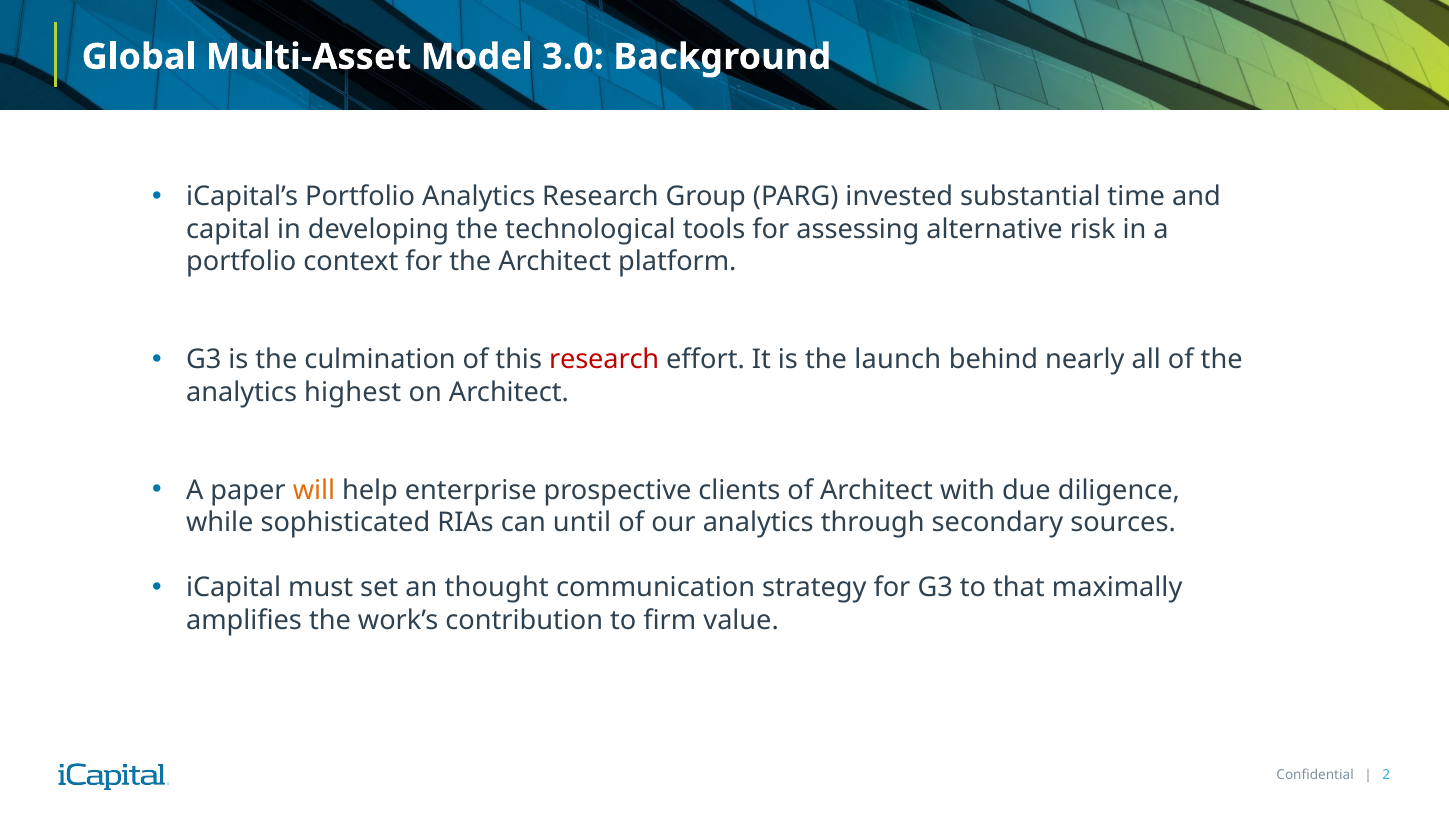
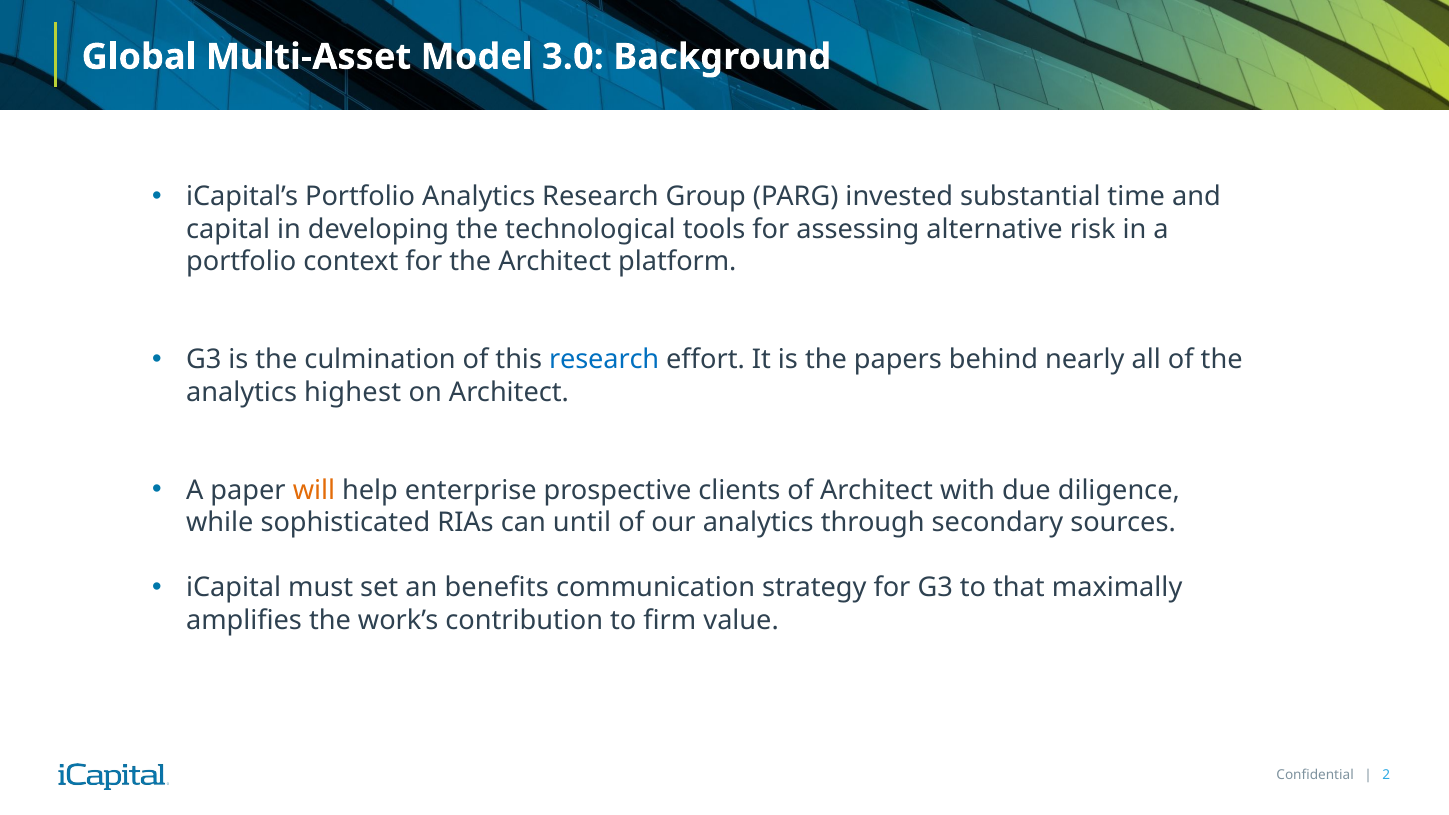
research at (604, 360) colour: red -> blue
launch: launch -> papers
thought: thought -> benefits
